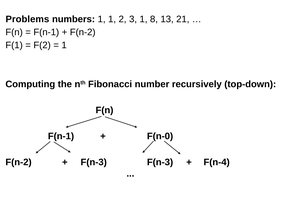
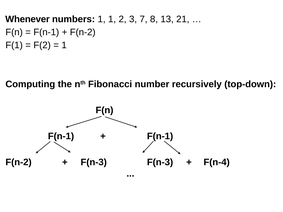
Problems: Problems -> Whenever
3 1: 1 -> 7
F(n-0 at (160, 136): F(n-0 -> F(n-1
